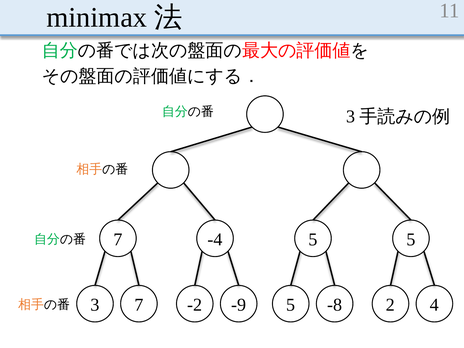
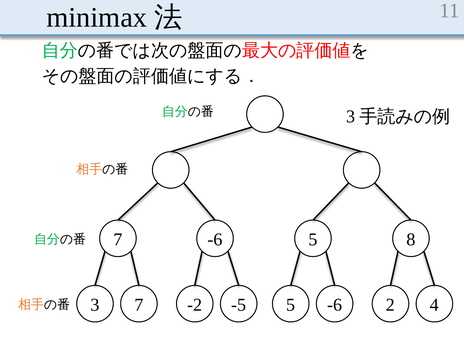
7 -4: -4 -> -6
5 5: 5 -> 8
-9: -9 -> -5
-8 at (335, 305): -8 -> -6
